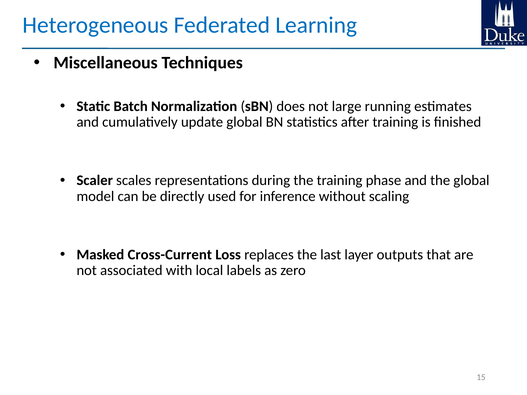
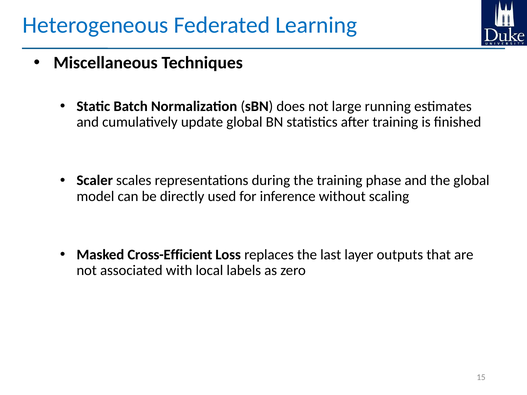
Cross-Current: Cross-Current -> Cross-Efficient
